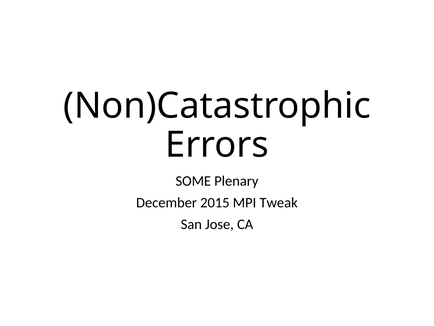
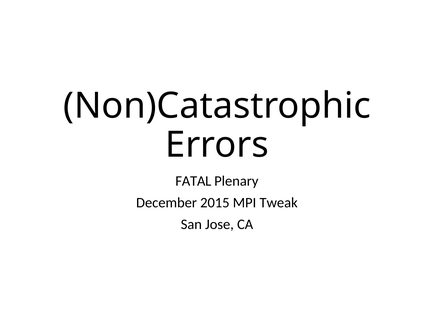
SOME: SOME -> FATAL
